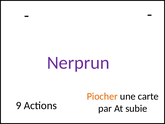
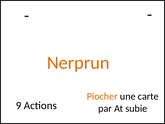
Nerprun colour: purple -> orange
